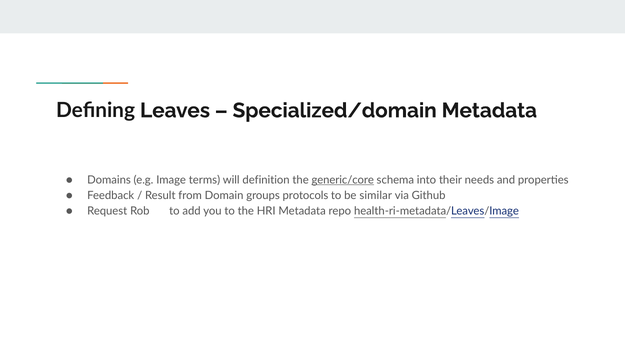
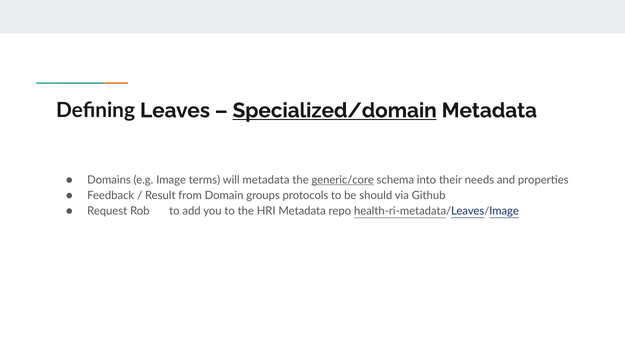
Specialized/domain underline: none -> present
will definition: definition -> metadata
similar: similar -> should
